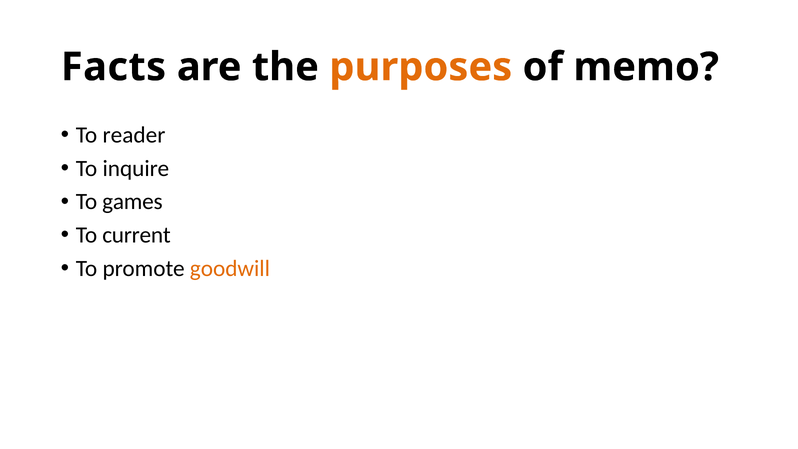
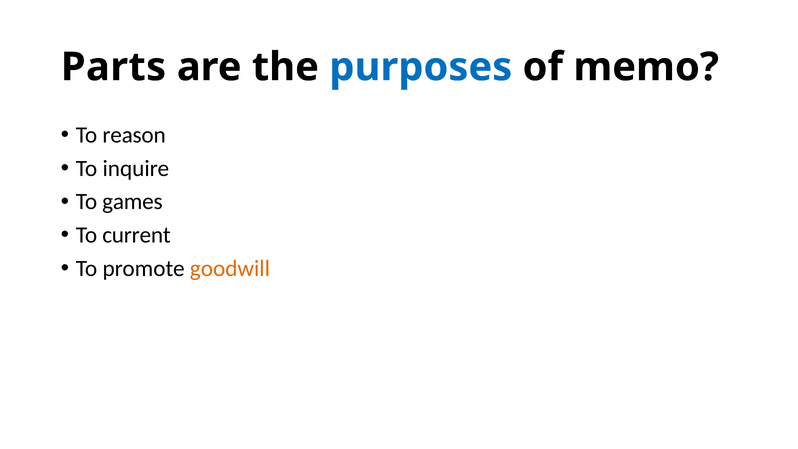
Facts: Facts -> Parts
purposes colour: orange -> blue
reader: reader -> reason
